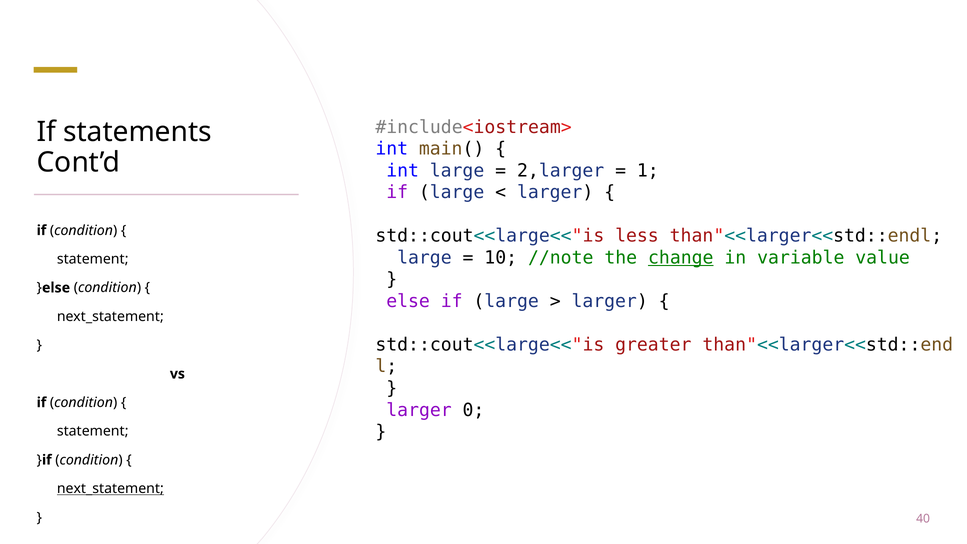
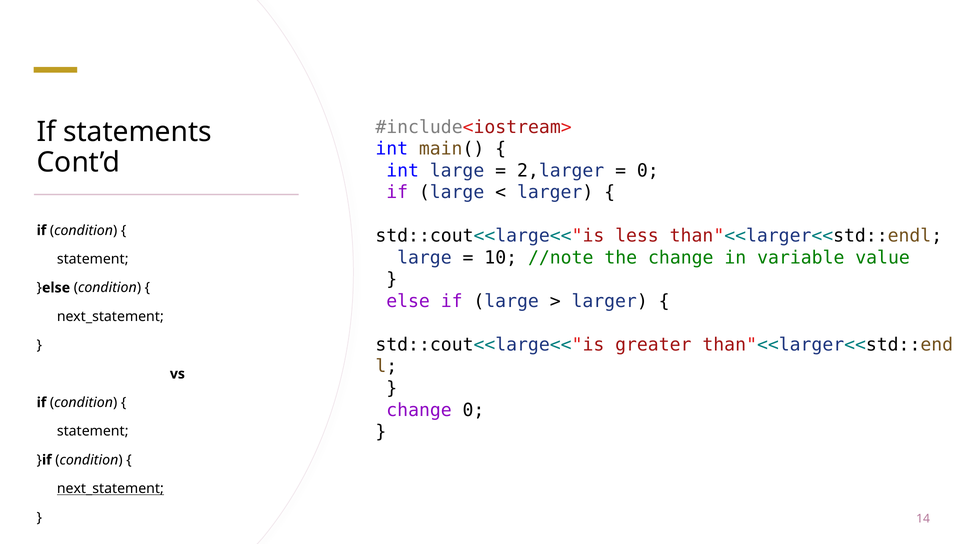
1 at (648, 171): 1 -> 0
change at (681, 258) underline: present -> none
larger at (419, 410): larger -> change
40: 40 -> 14
